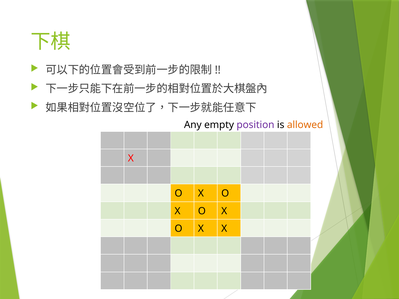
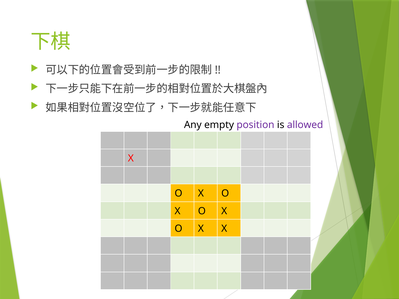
allowed colour: orange -> purple
